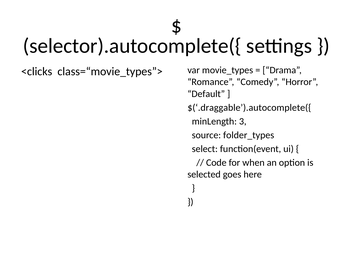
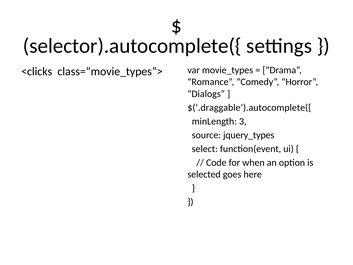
Default: Default -> Dialogs
folder_types: folder_types -> jquery_types
